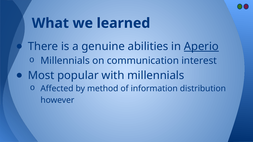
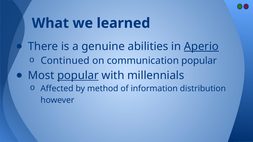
Millennials at (65, 61): Millennials -> Continued
communication interest: interest -> popular
popular at (78, 76) underline: none -> present
